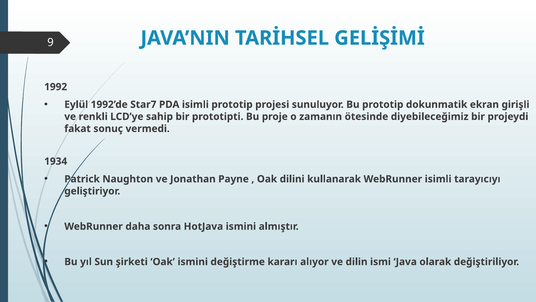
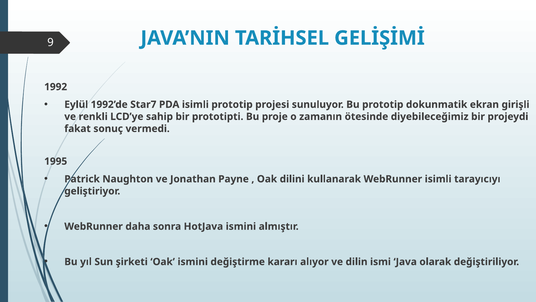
1934: 1934 -> 1995
